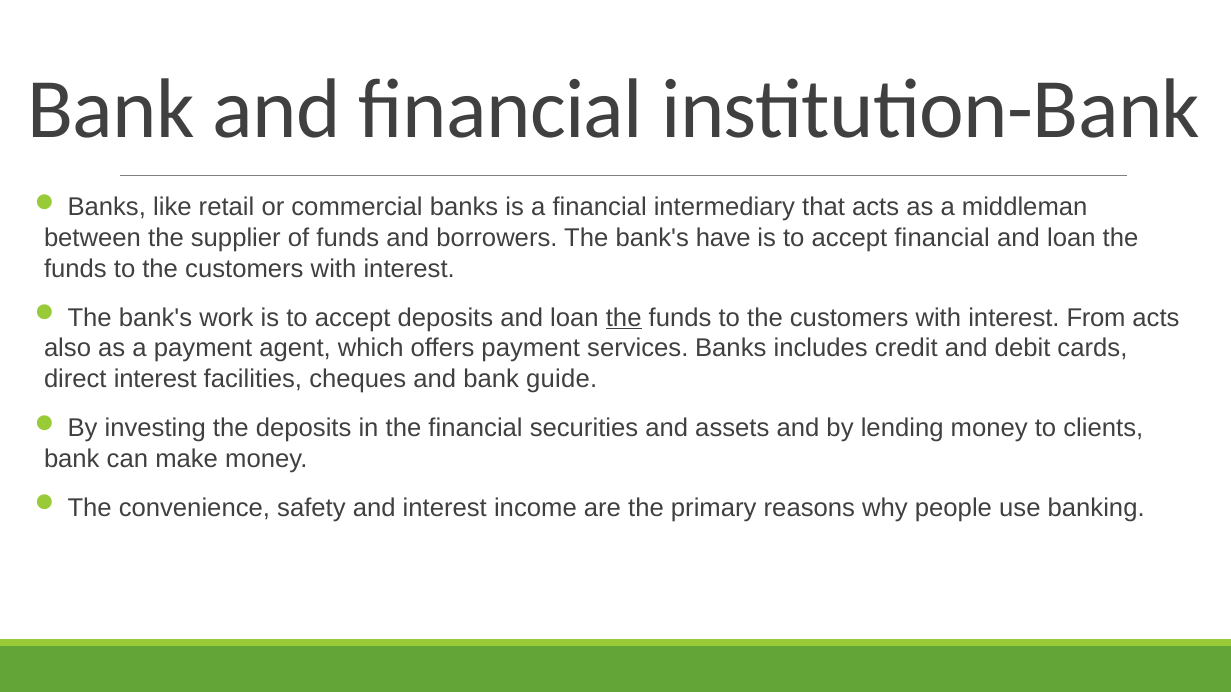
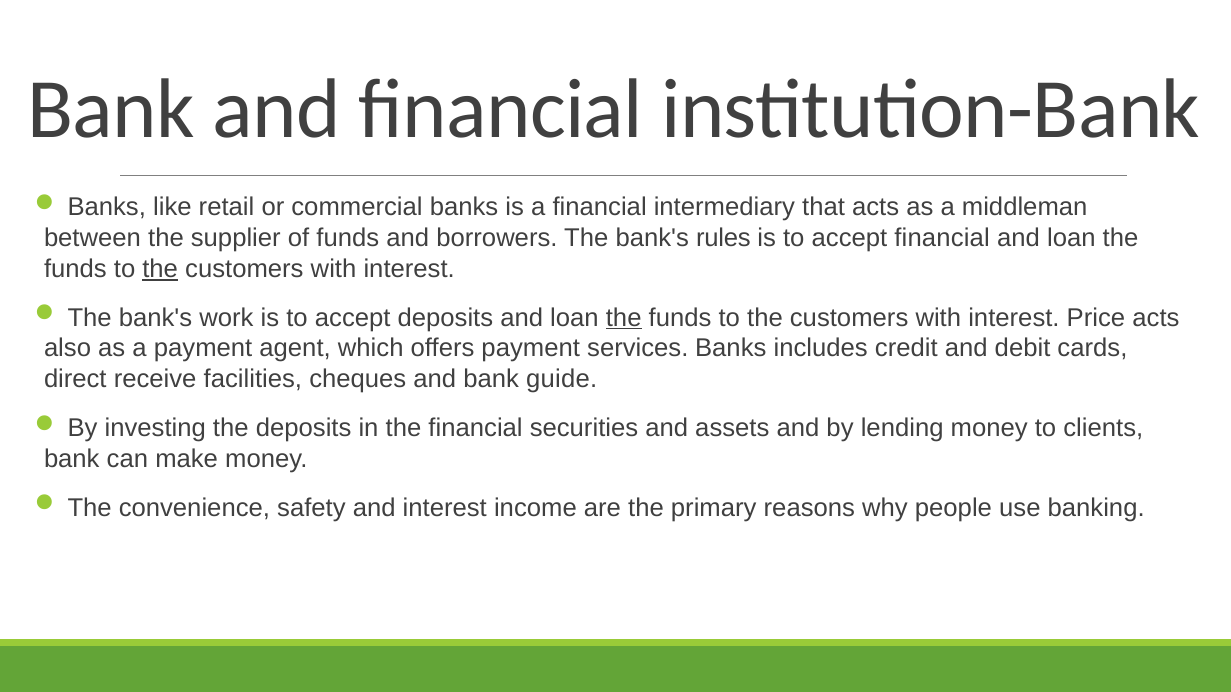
have: have -> rules
the at (160, 269) underline: none -> present
From: From -> Price
direct interest: interest -> receive
